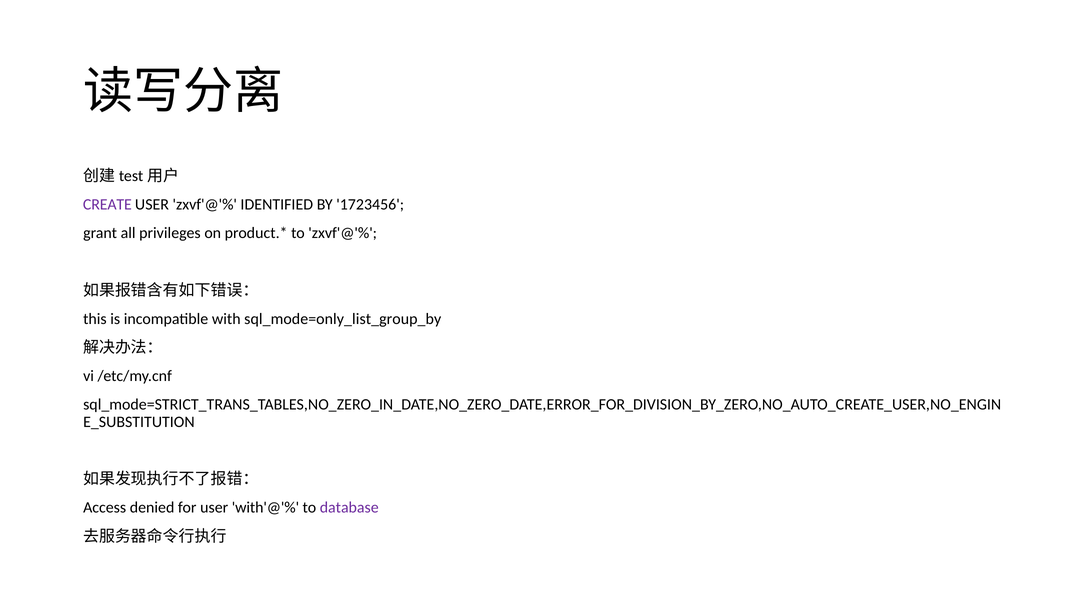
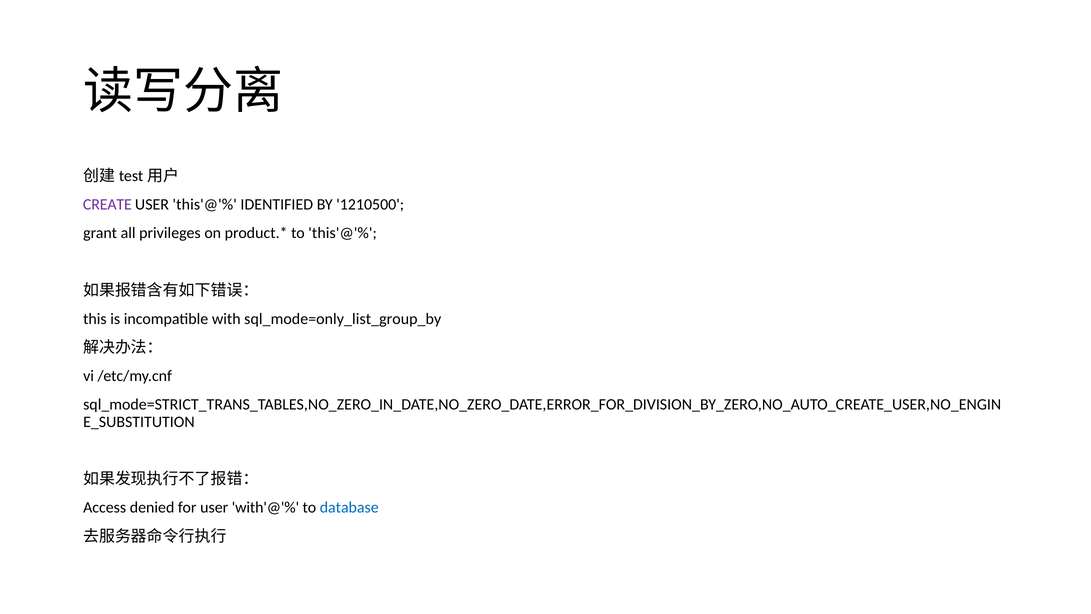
USER zxvf'@'%: zxvf'@'% -> this'@'%
1723456: 1723456 -> 1210500
to zxvf'@'%: zxvf'@'% -> this'@'%
database colour: purple -> blue
